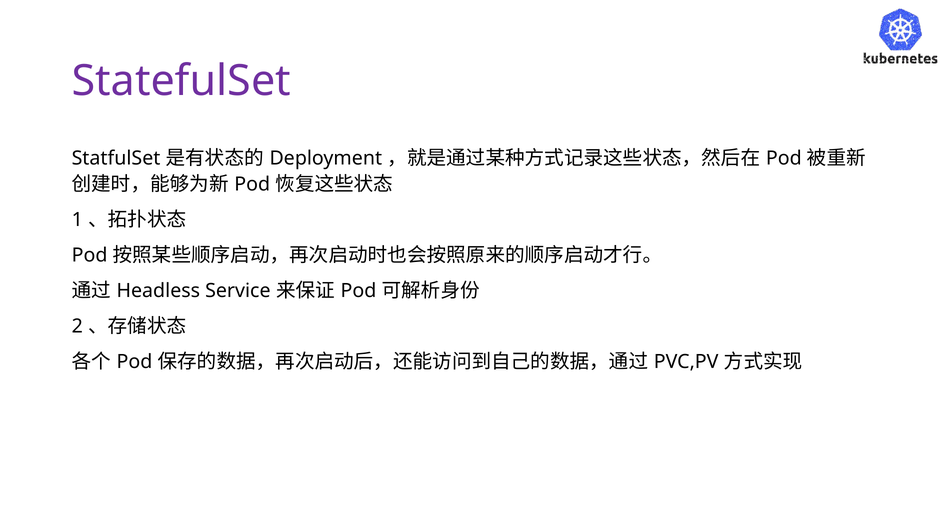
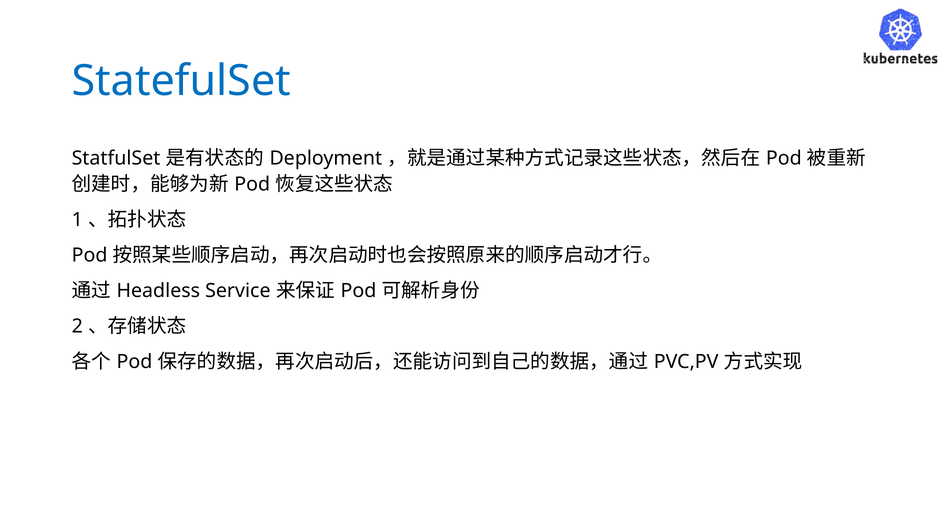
StatefulSet colour: purple -> blue
